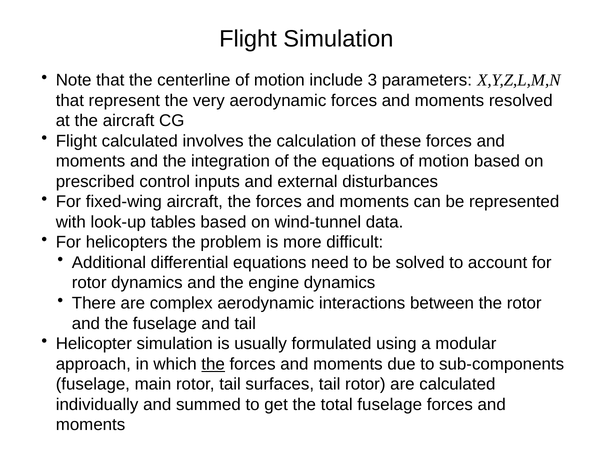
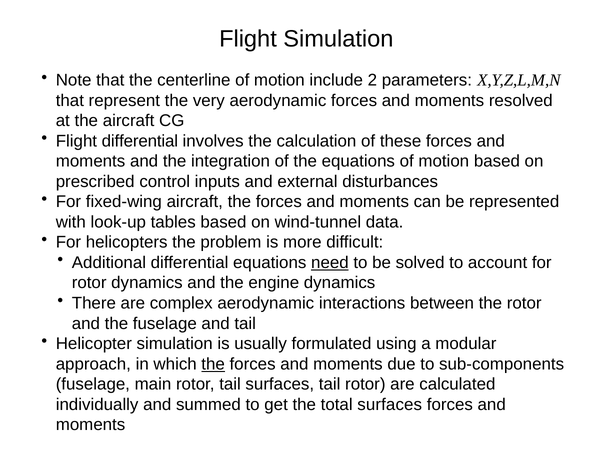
3: 3 -> 2
Flight calculated: calculated -> differential
need underline: none -> present
total fuselage: fuselage -> surfaces
